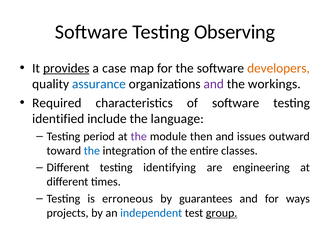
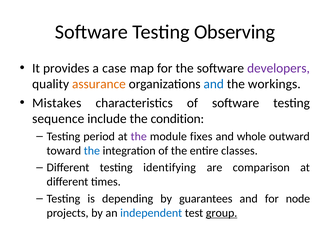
provides underline: present -> none
developers colour: orange -> purple
assurance colour: blue -> orange
and at (214, 84) colour: purple -> blue
Required: Required -> Mistakes
identified: identified -> sequence
language: language -> condition
then: then -> fixes
issues: issues -> whole
engineering: engineering -> comparison
erroneous: erroneous -> depending
ways: ways -> node
